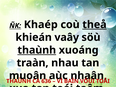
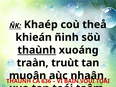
theå underline: present -> none
vaây: vaây -> ñinh
nhau: nhau -> truùt
